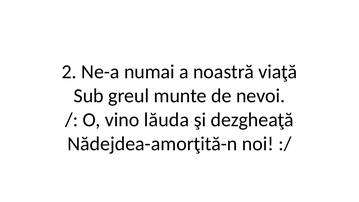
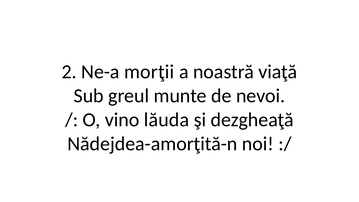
numai: numai -> morţii
